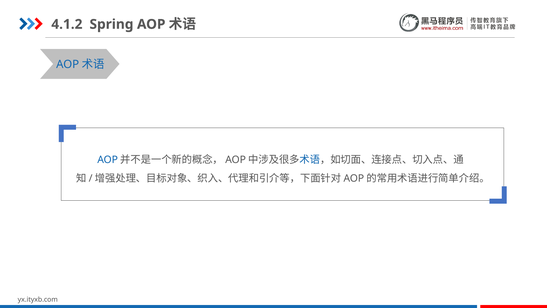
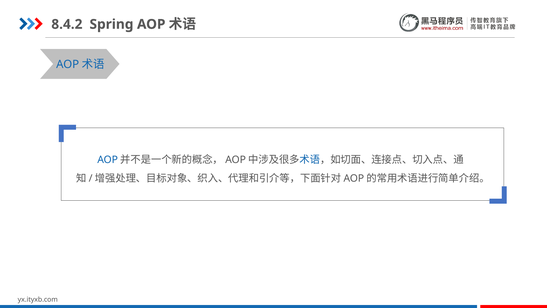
4.1.2: 4.1.2 -> 8.4.2
